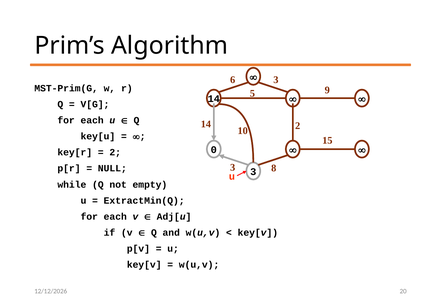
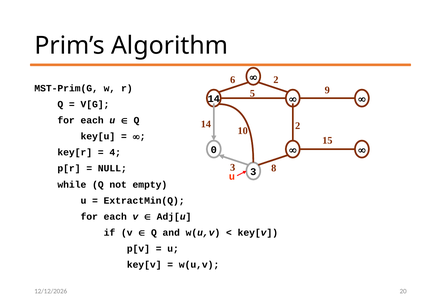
6 3: 3 -> 2
2 at (115, 153): 2 -> 4
